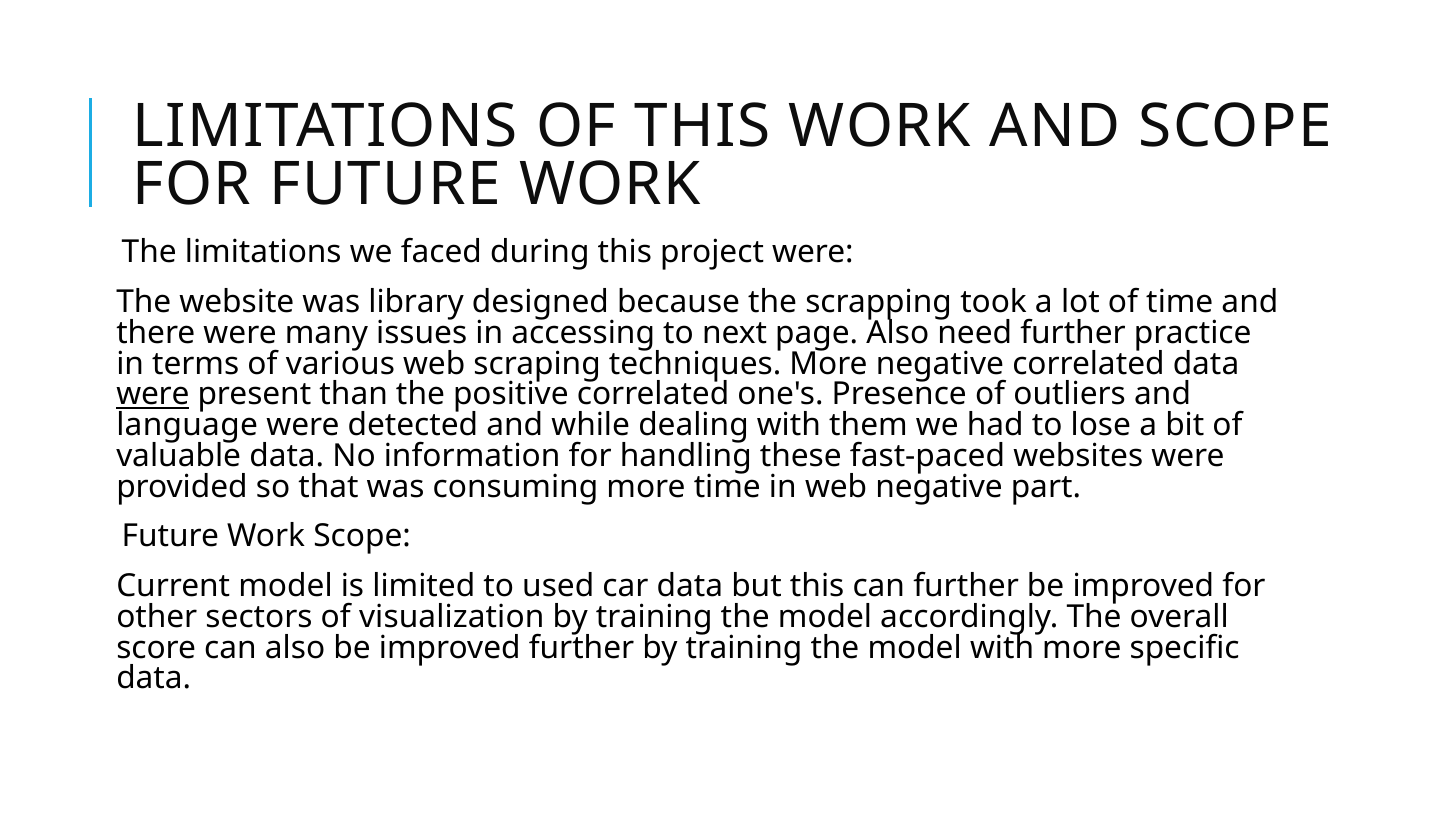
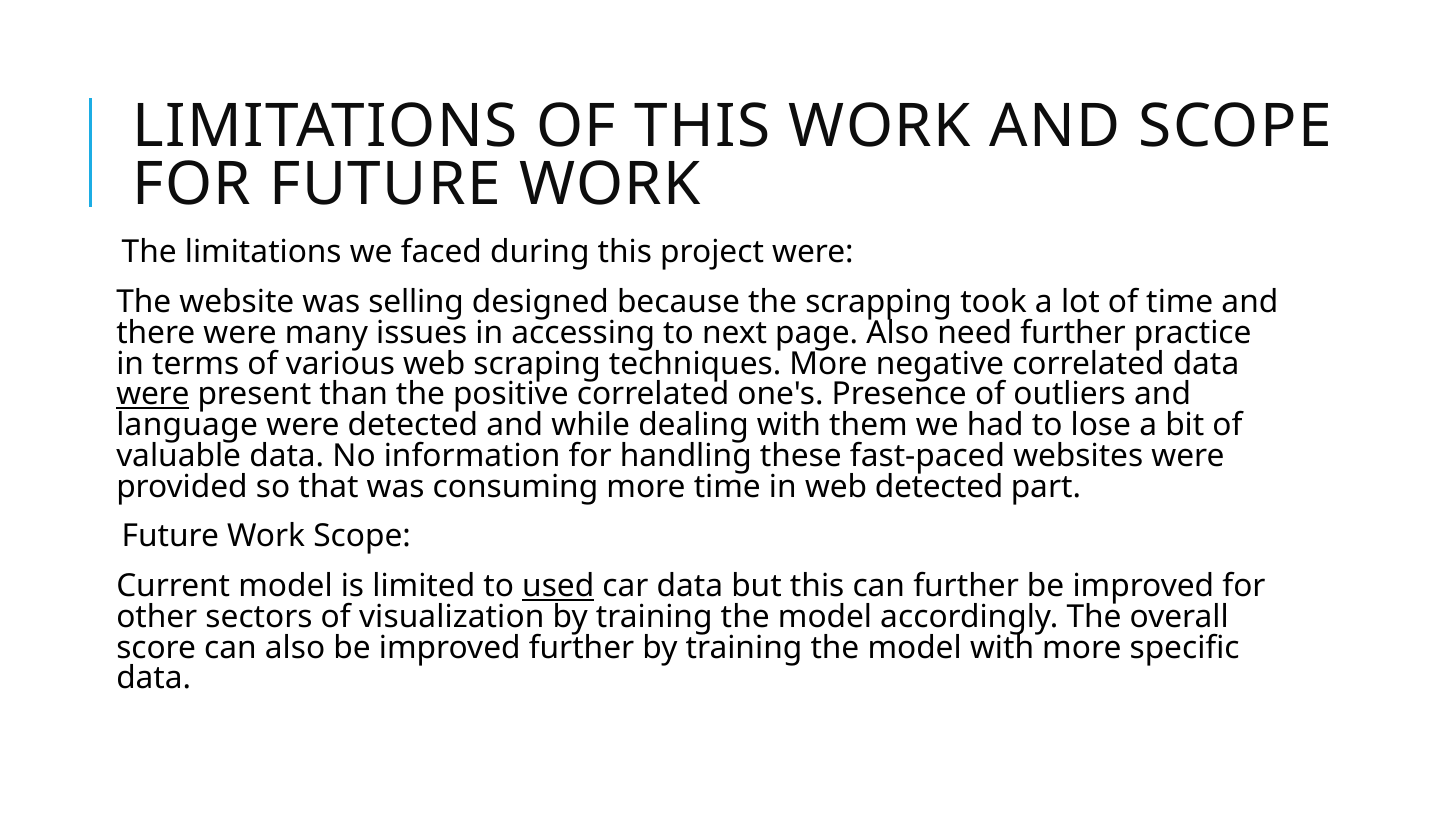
library: library -> selling
web negative: negative -> detected
used underline: none -> present
